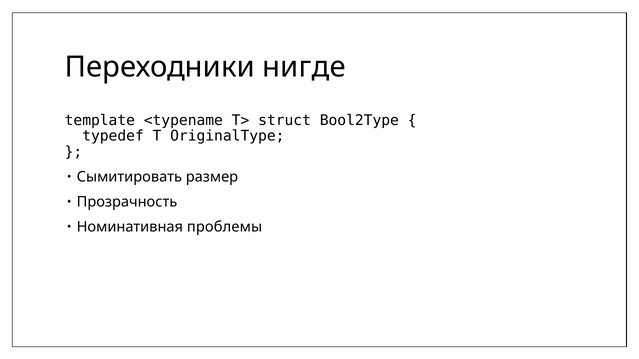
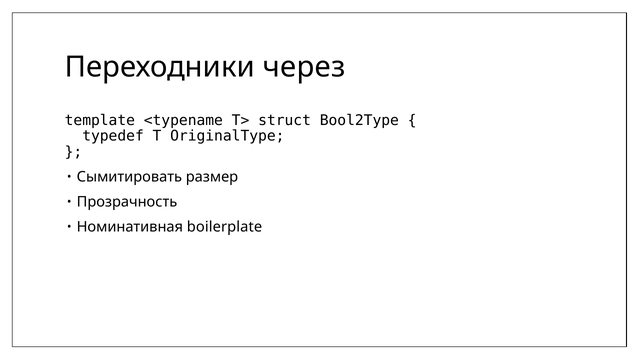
нигде: нигде -> через
проблемы: проблемы -> boilerplate
